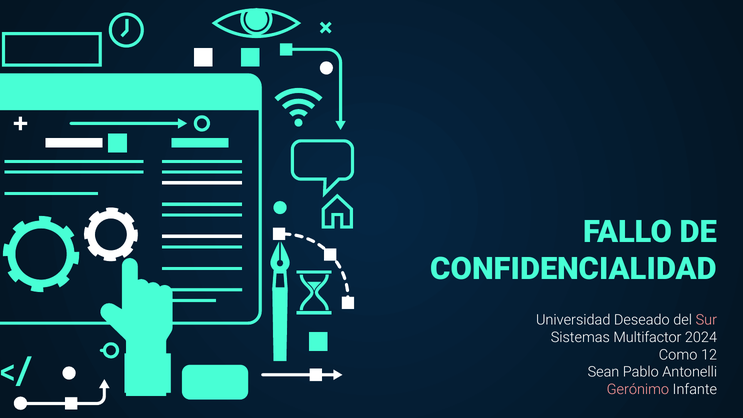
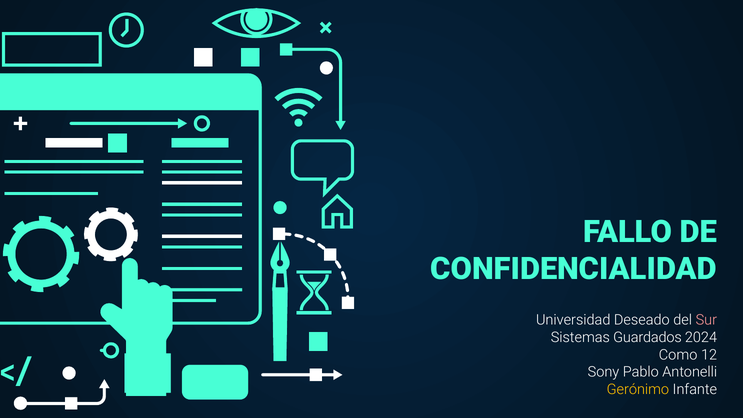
Multifactor: Multifactor -> Guardados
Sean: Sean -> Sony
Gerónimo colour: pink -> yellow
